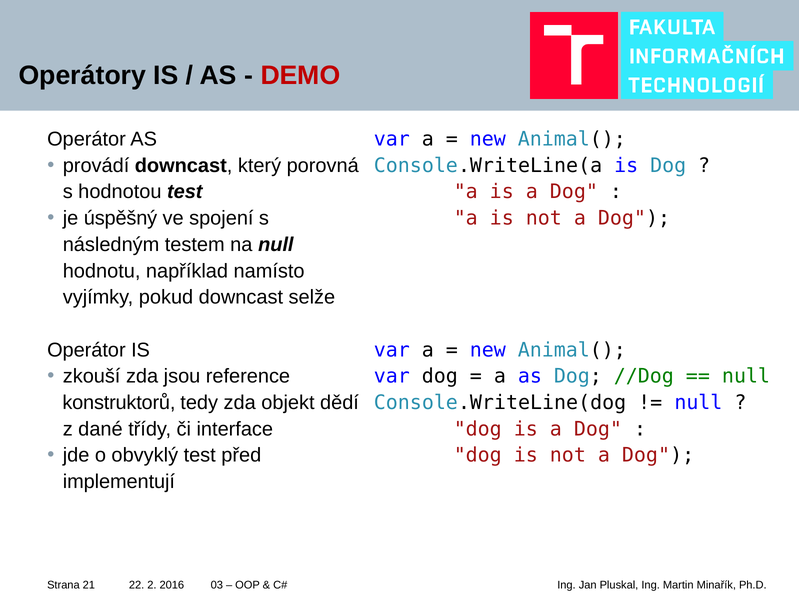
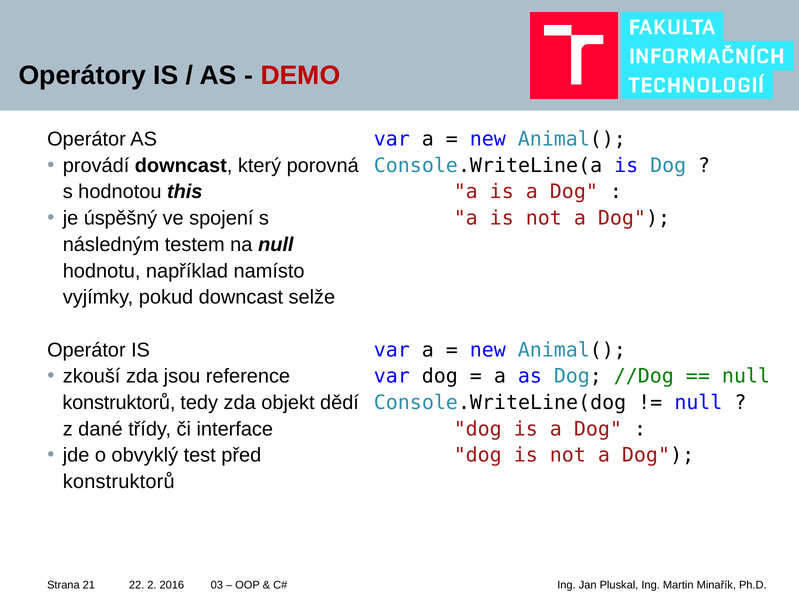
hodnotou test: test -> this
implementují at (119, 482): implementují -> konstruktorů
